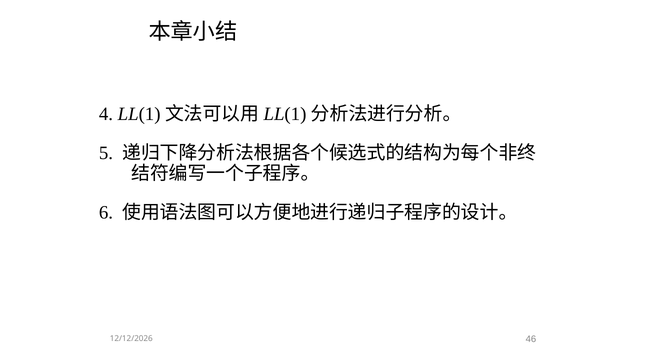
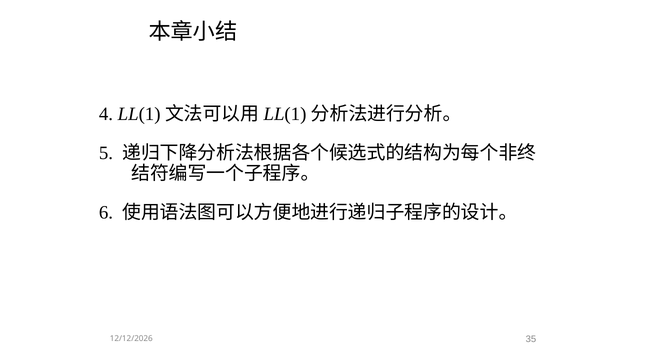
46: 46 -> 35
